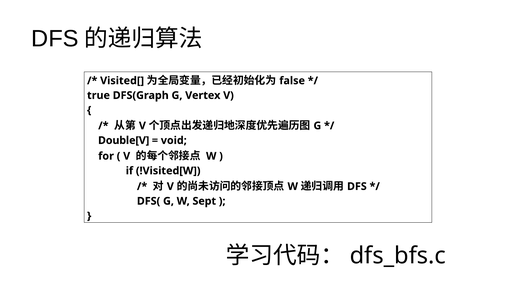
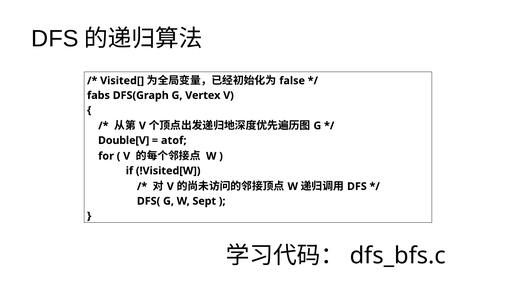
true: true -> fabs
void: void -> atof
